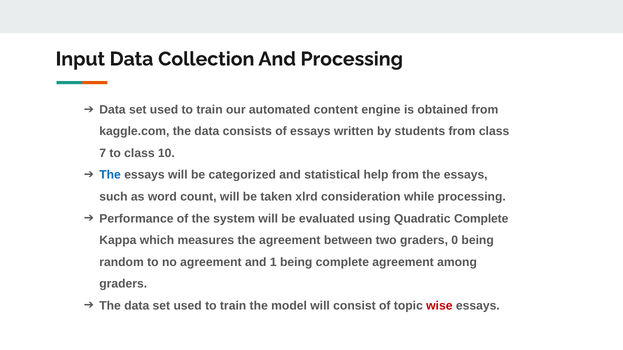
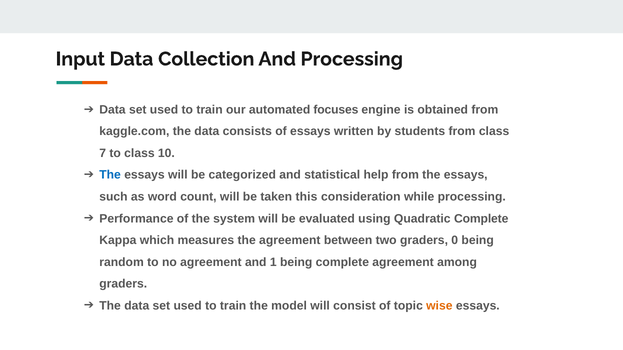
content: content -> focuses
xlrd: xlrd -> this
wise colour: red -> orange
